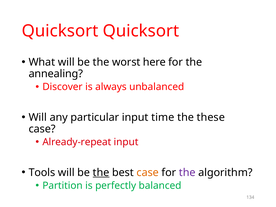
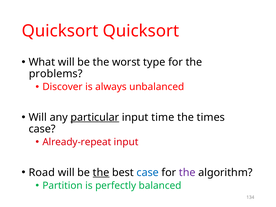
here: here -> type
annealing: annealing -> problems
particular underline: none -> present
these: these -> times
Tools: Tools -> Road
case at (148, 172) colour: orange -> blue
